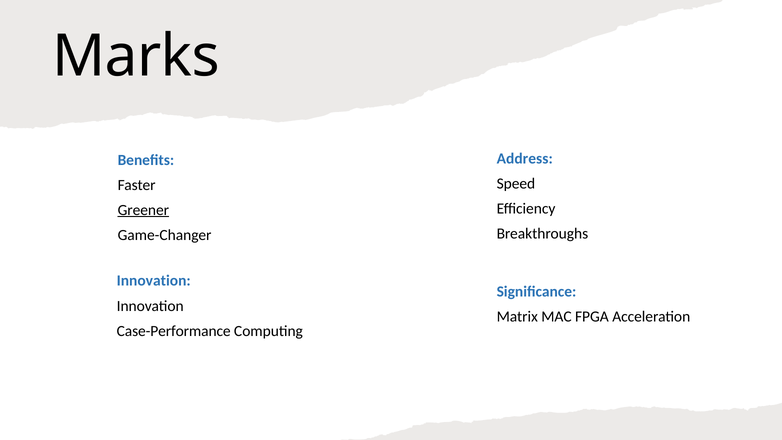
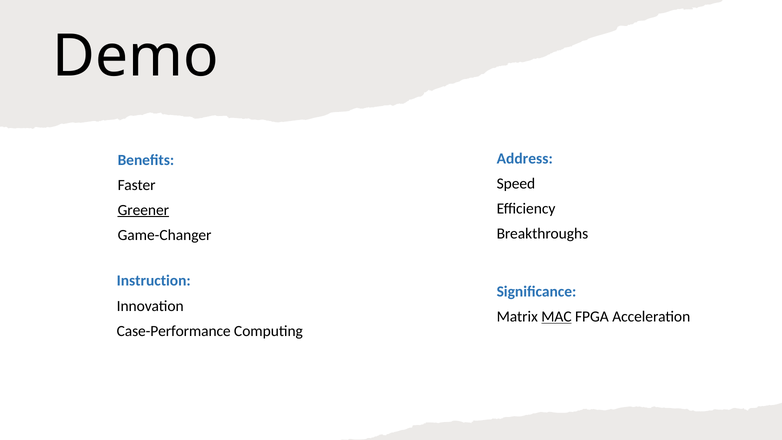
Marks: Marks -> Demo
Innovation at (154, 281): Innovation -> Instruction
MAC underline: none -> present
